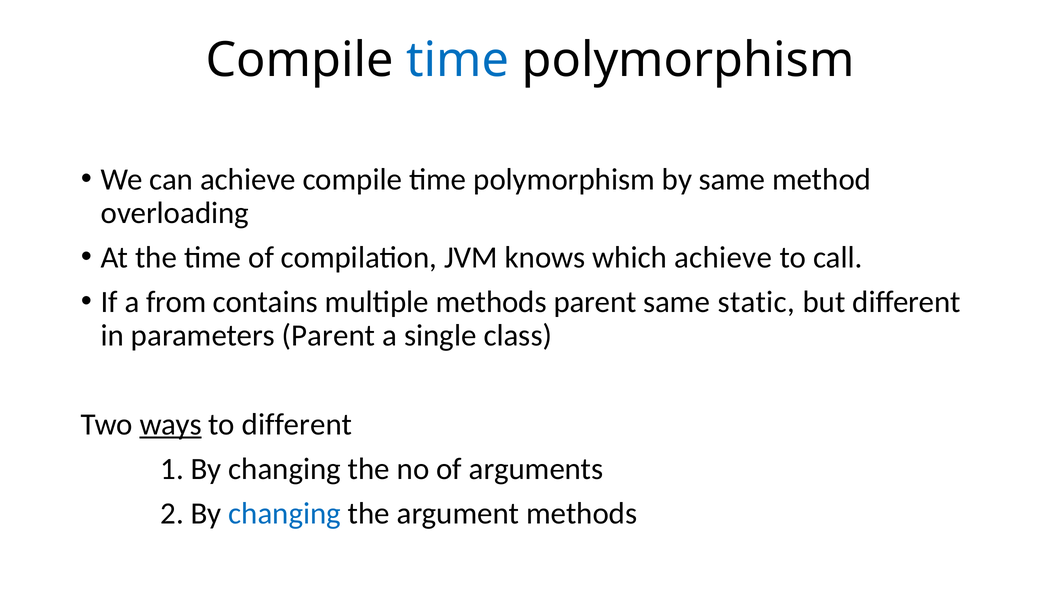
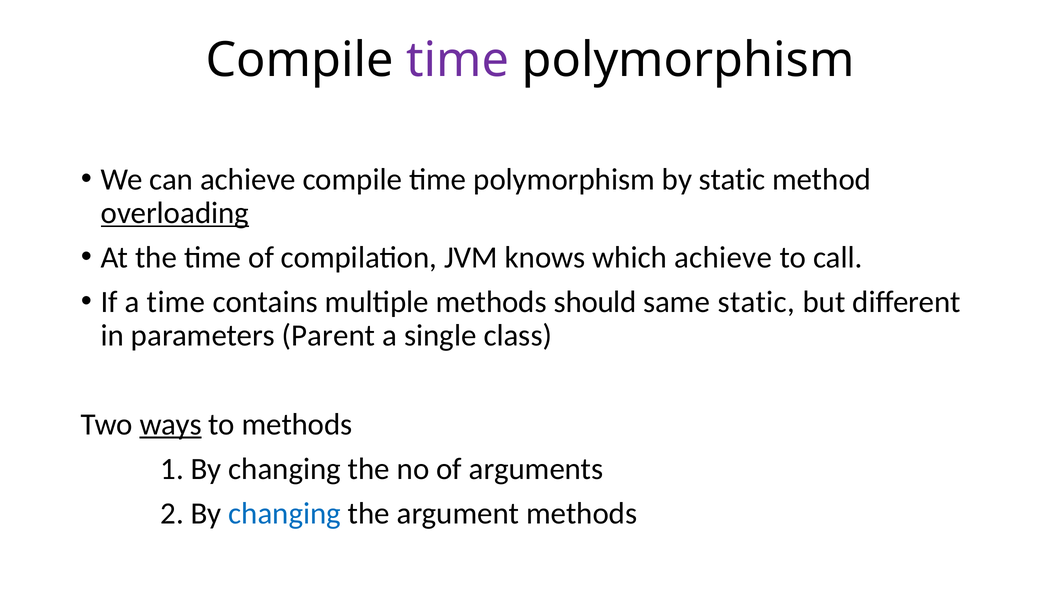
time at (458, 60) colour: blue -> purple
by same: same -> static
overloading underline: none -> present
a from: from -> time
methods parent: parent -> should
to different: different -> methods
